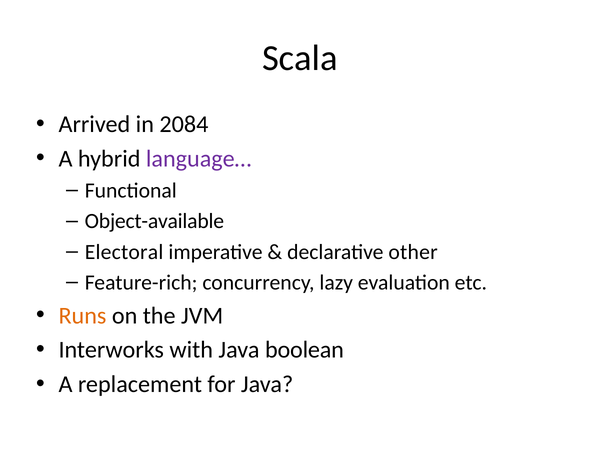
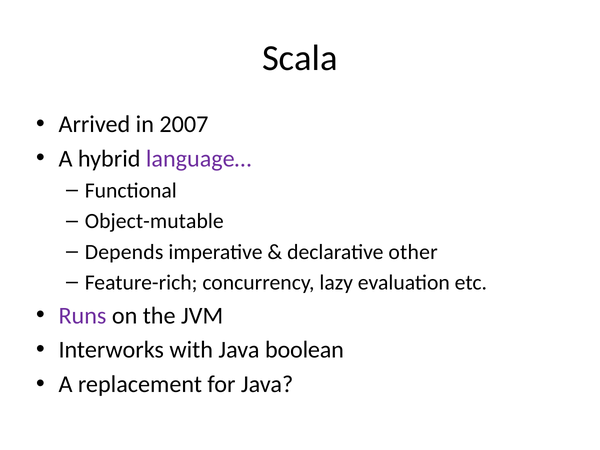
2084: 2084 -> 2007
Object-available: Object-available -> Object-mutable
Electoral: Electoral -> Depends
Runs colour: orange -> purple
